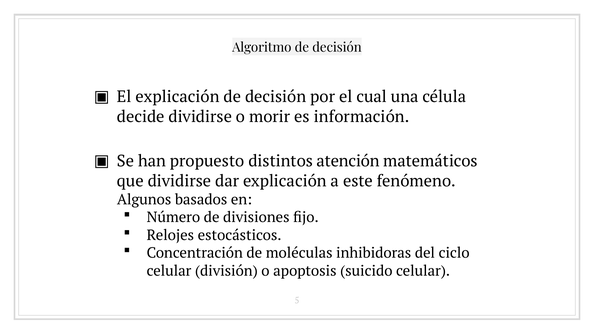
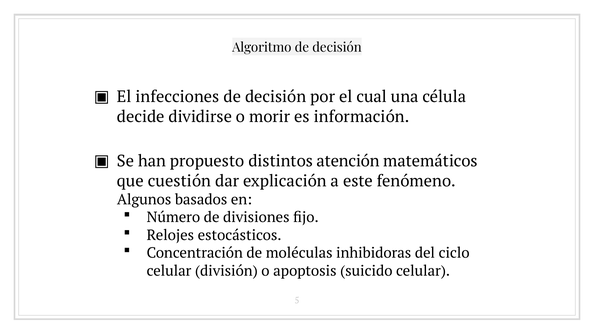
El explicación: explicación -> infecciones
que dividirse: dividirse -> cuestión
